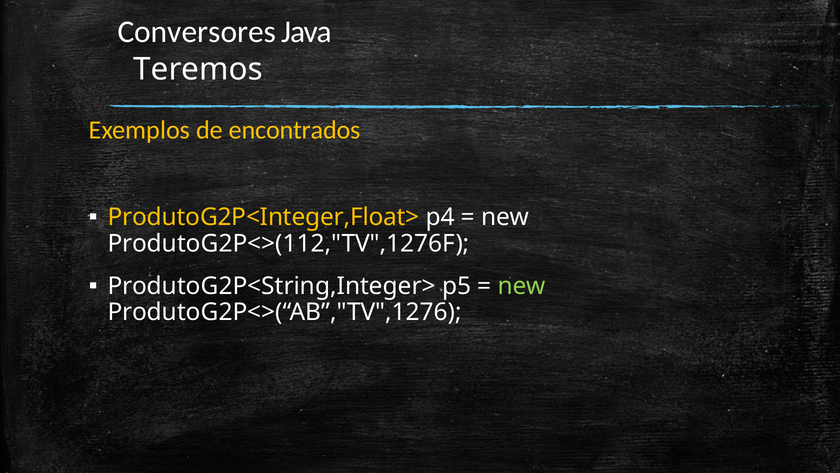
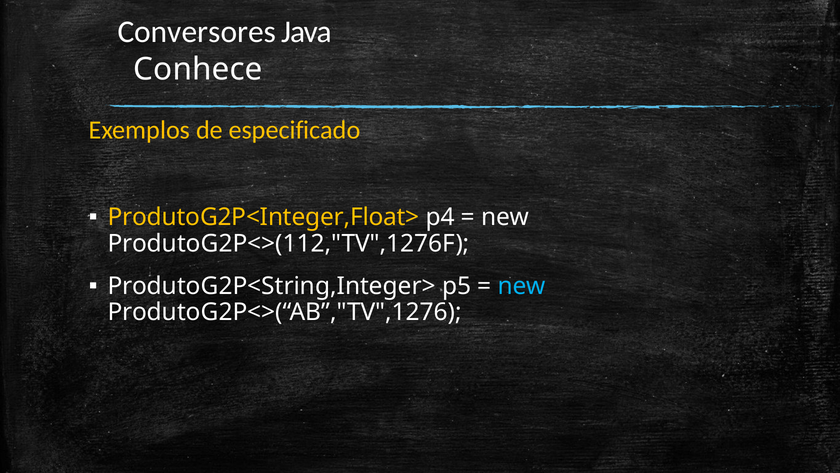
Teremos: Teremos -> Conhece
encontrados: encontrados -> especificado
new at (522, 286) colour: light green -> light blue
